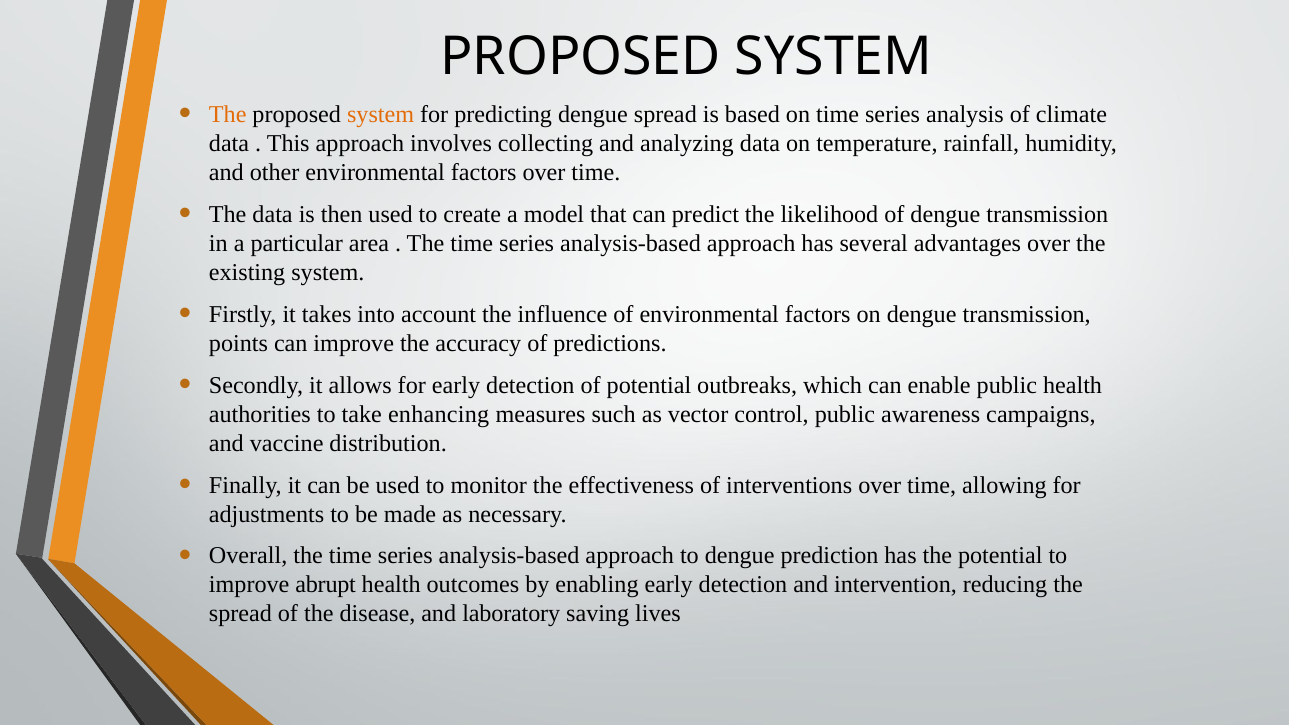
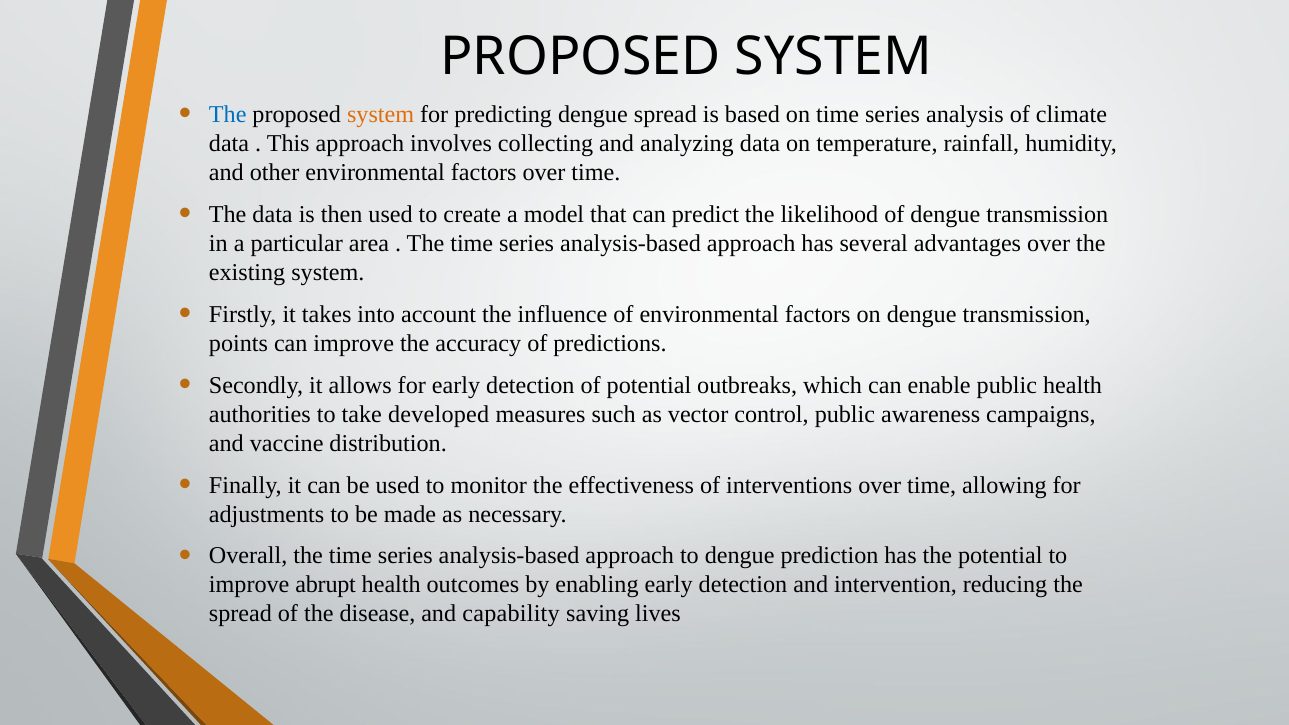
The at (228, 114) colour: orange -> blue
enhancing: enhancing -> developed
laboratory: laboratory -> capability
